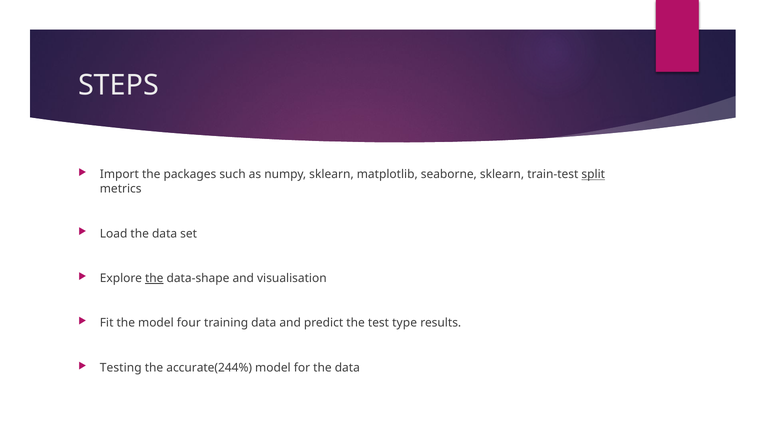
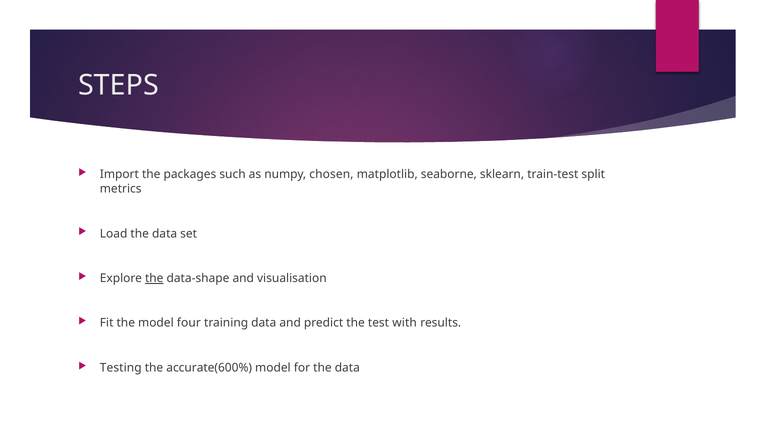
numpy sklearn: sklearn -> chosen
split underline: present -> none
type: type -> with
accurate(244%: accurate(244% -> accurate(600%
